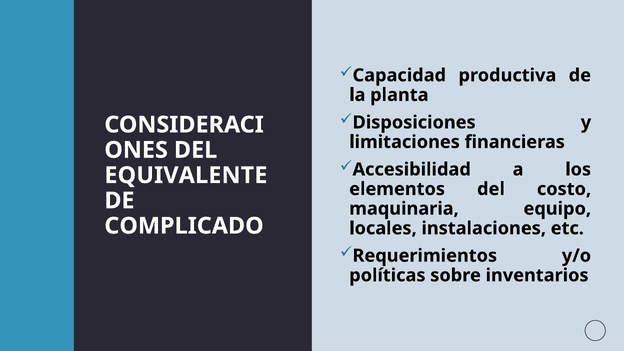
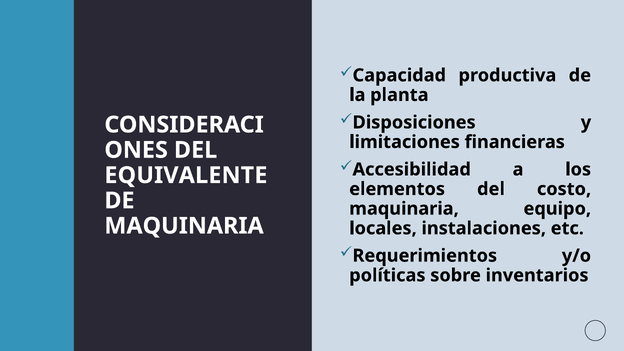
COMPLICADO at (184, 226): COMPLICADO -> MAQUINARIA
